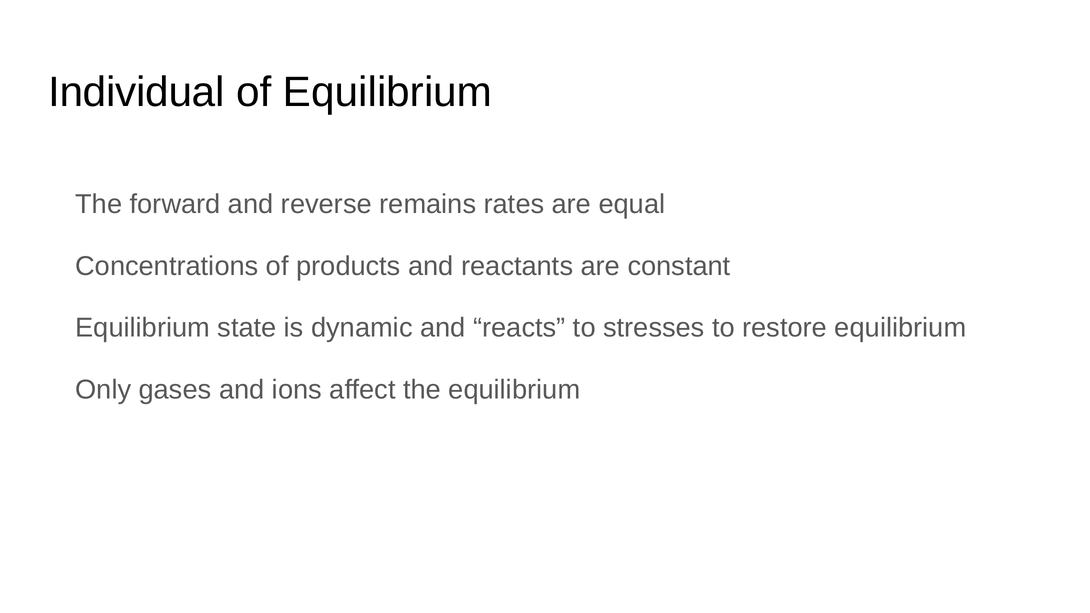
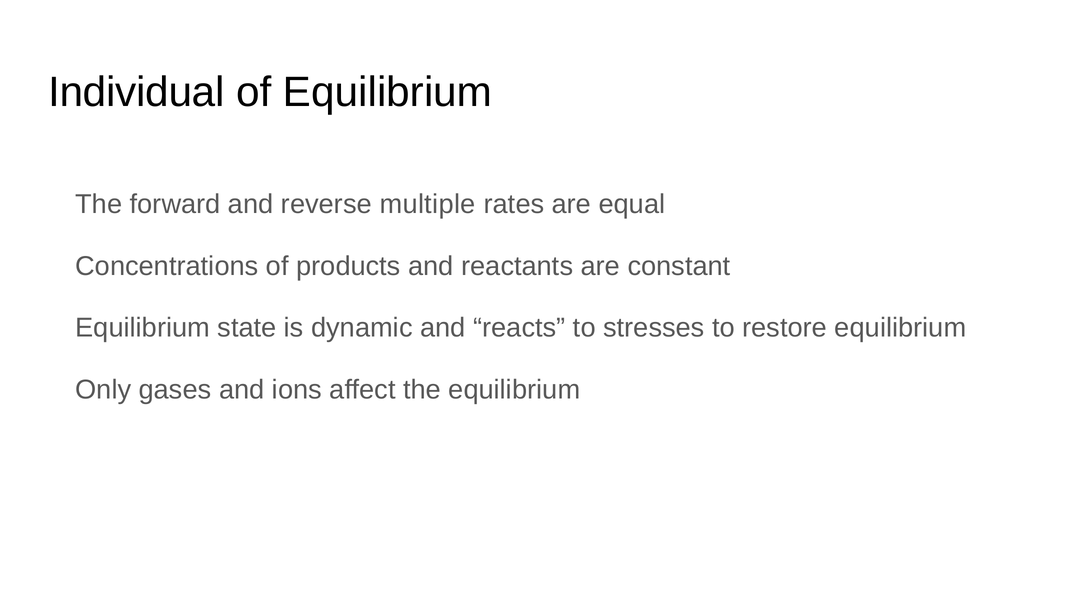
remains: remains -> multiple
